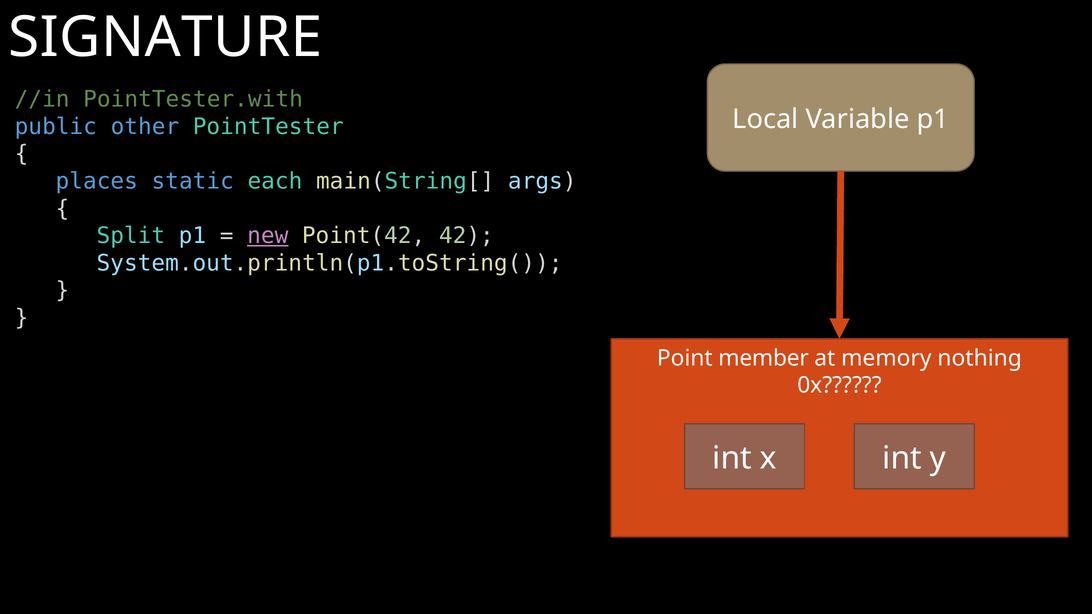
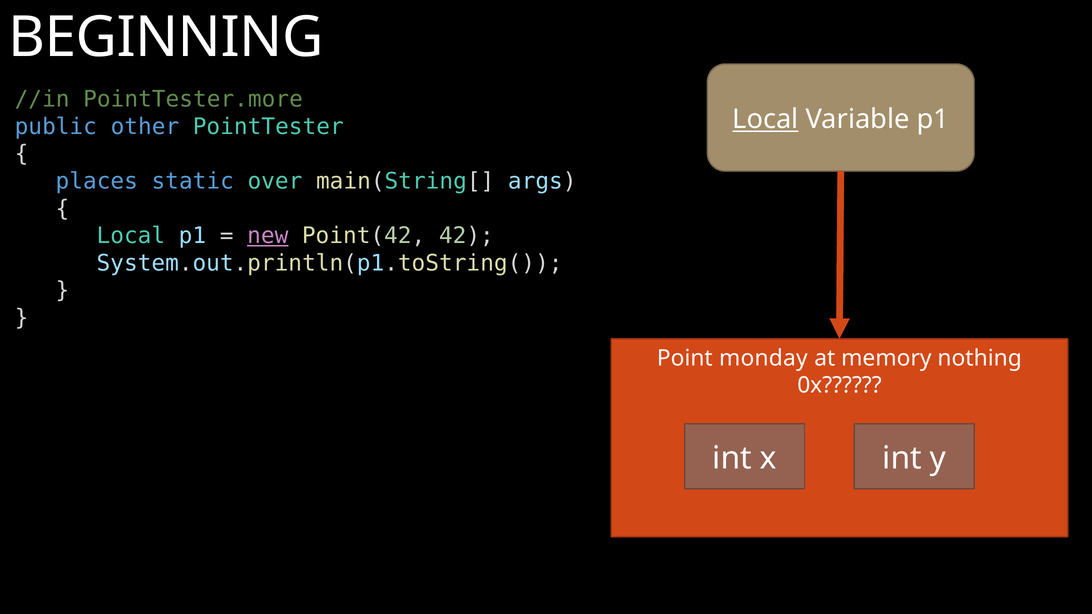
SIGNATURE: SIGNATURE -> BEGINNING
PointTester.with: PointTester.with -> PointTester.more
Local at (765, 119) underline: none -> present
each: each -> over
Split at (131, 236): Split -> Local
member: member -> monday
